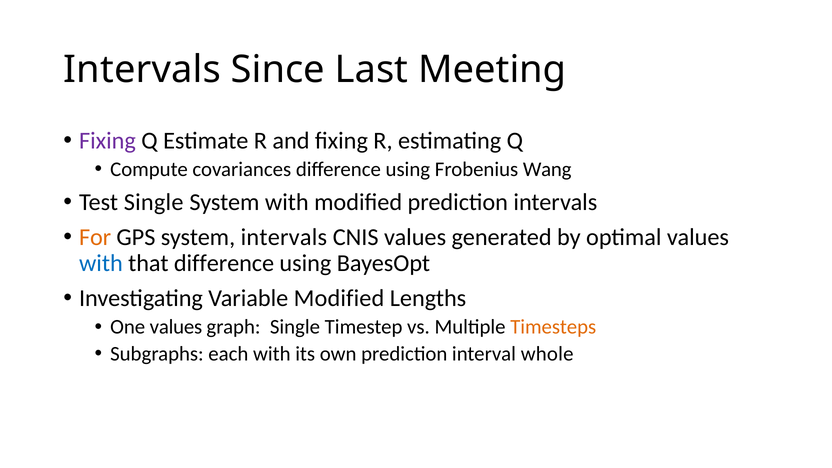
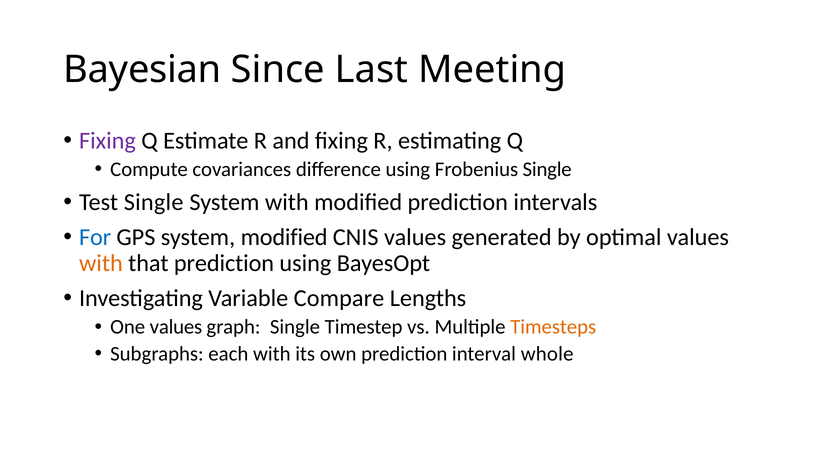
Intervals at (142, 70): Intervals -> Bayesian
Frobenius Wang: Wang -> Single
For colour: orange -> blue
system intervals: intervals -> modified
with at (101, 263) colour: blue -> orange
that difference: difference -> prediction
Variable Modified: Modified -> Compare
